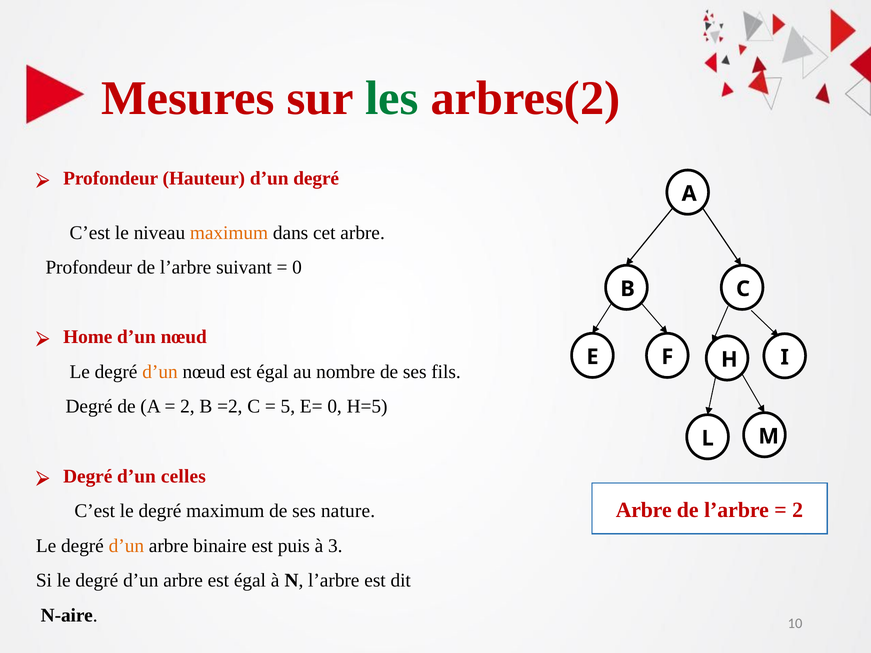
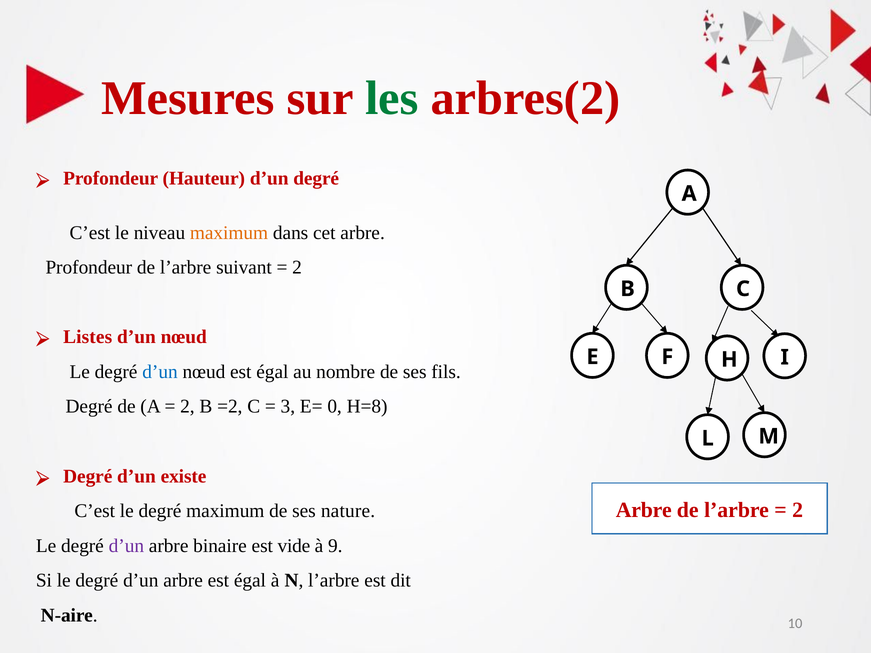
0 at (297, 268): 0 -> 2
Home: Home -> Listes
d’un at (160, 372) colour: orange -> blue
5: 5 -> 3
H=5: H=5 -> H=8
celles: celles -> existe
d’un at (126, 546) colour: orange -> purple
puis: puis -> vide
3: 3 -> 9
